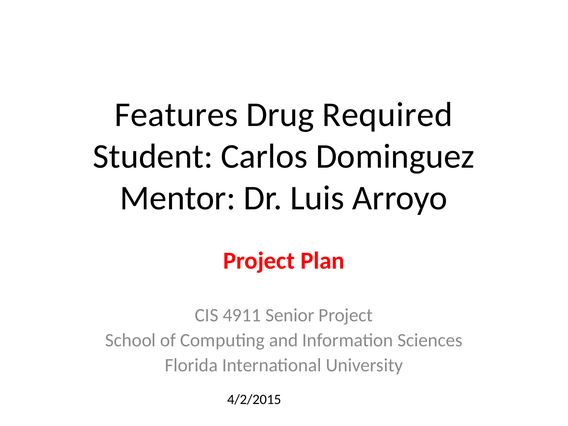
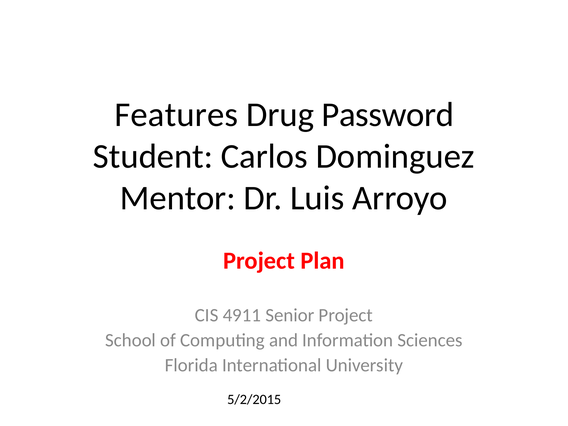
Required: Required -> Password
4/2/2015: 4/2/2015 -> 5/2/2015
